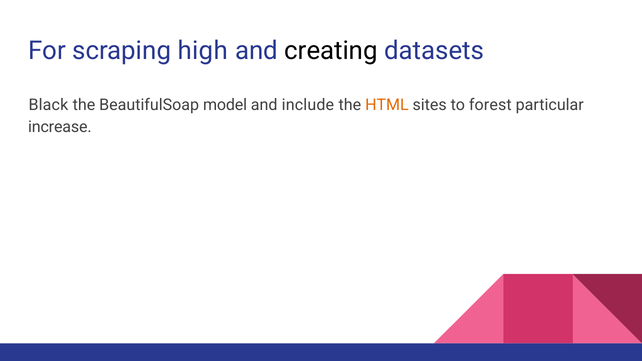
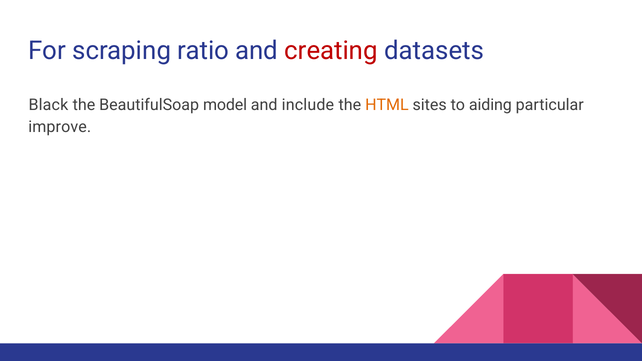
high: high -> ratio
creating colour: black -> red
forest: forest -> aiding
increase: increase -> improve
